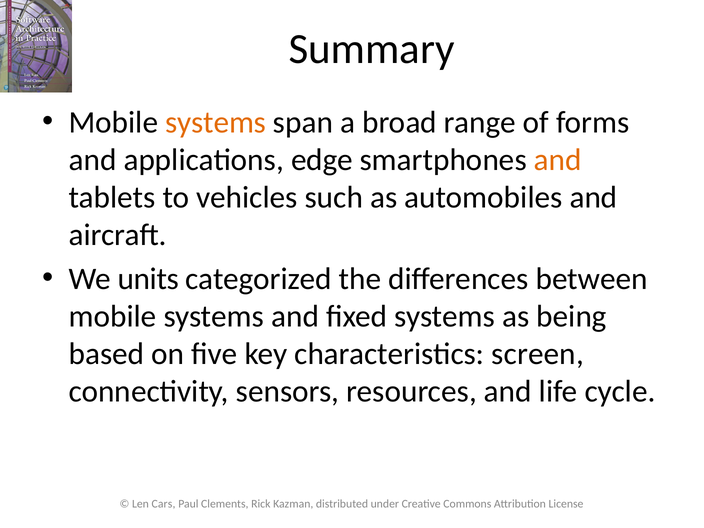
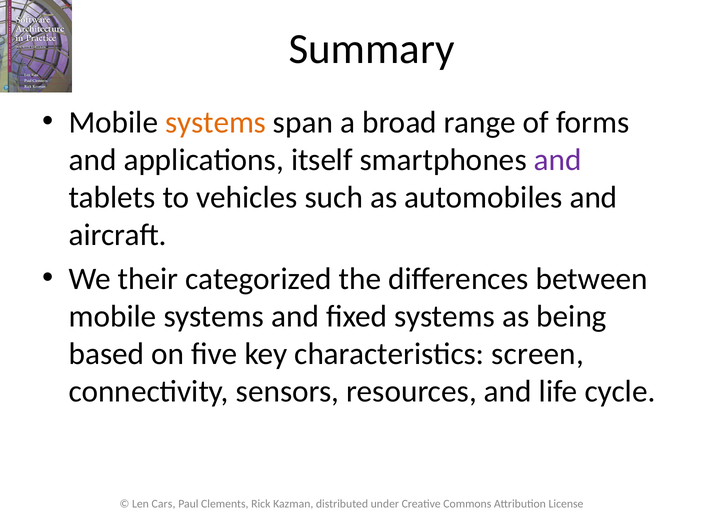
edge: edge -> itself
and at (558, 160) colour: orange -> purple
units: units -> their
